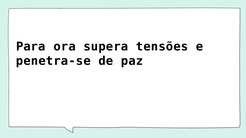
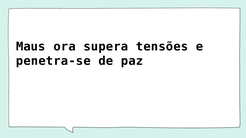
Para: Para -> Maus
